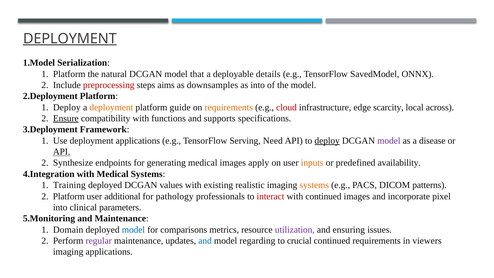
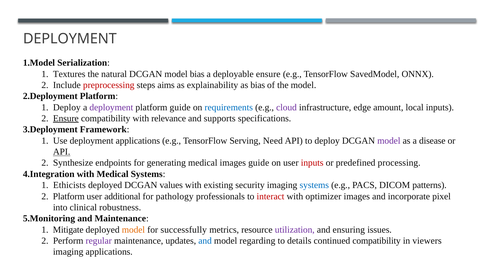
DEPLOYMENT at (70, 39) underline: present -> none
Platform at (69, 74): Platform -> Textures
model that: that -> bias
deployable details: details -> ensure
downsamples: downsamples -> explainability
as into: into -> bias
deployment at (111, 107) colour: orange -> purple
requirements at (229, 107) colour: orange -> blue
cloud colour: red -> purple
scarcity: scarcity -> amount
local across: across -> inputs
functions: functions -> relevance
deploy at (327, 141) underline: present -> none
images apply: apply -> guide
inputs at (312, 163) colour: orange -> red
availability: availability -> processing
Training: Training -> Ethicists
realistic: realistic -> security
systems at (314, 185) colour: orange -> blue
with continued: continued -> optimizer
parameters: parameters -> robustness
Domain: Domain -> Mitigate
model at (133, 230) colour: blue -> orange
comparisons: comparisons -> successfully
crucial: crucial -> details
continued requirements: requirements -> compatibility
